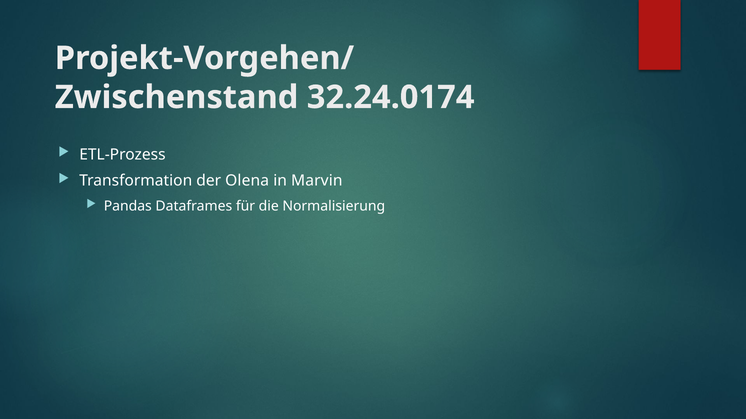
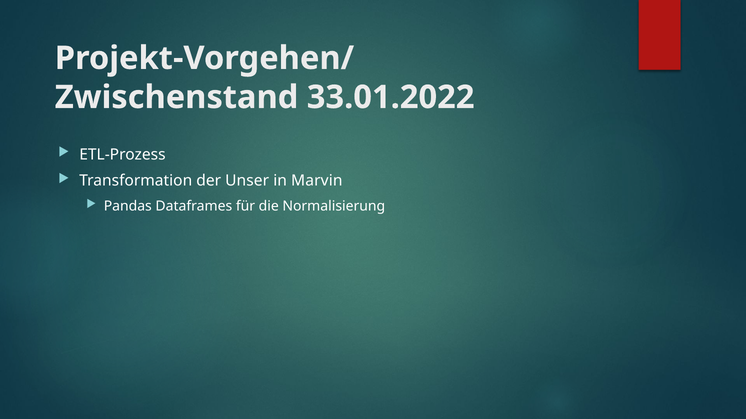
32.24.0174: 32.24.0174 -> 33.01.2022
Olena: Olena -> Unser
